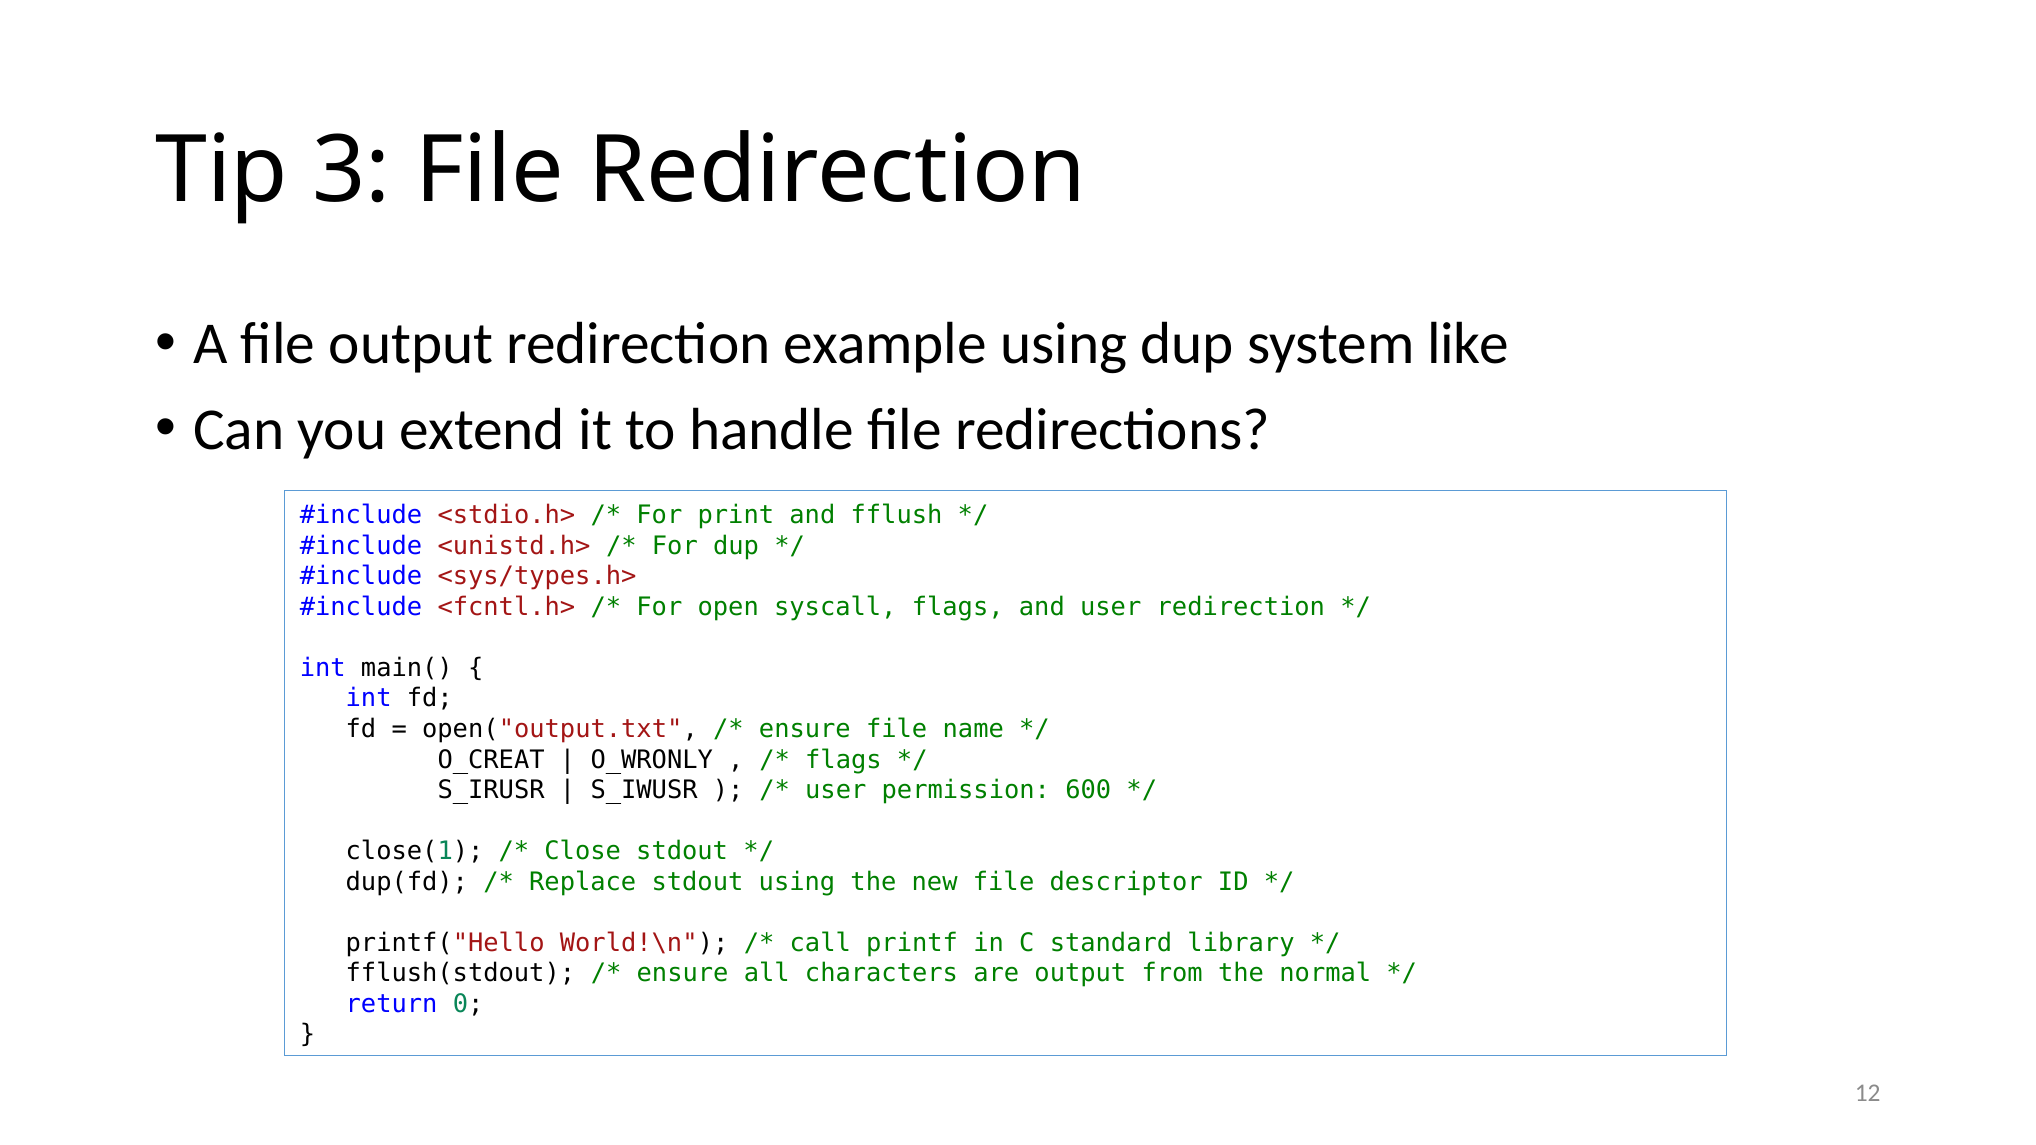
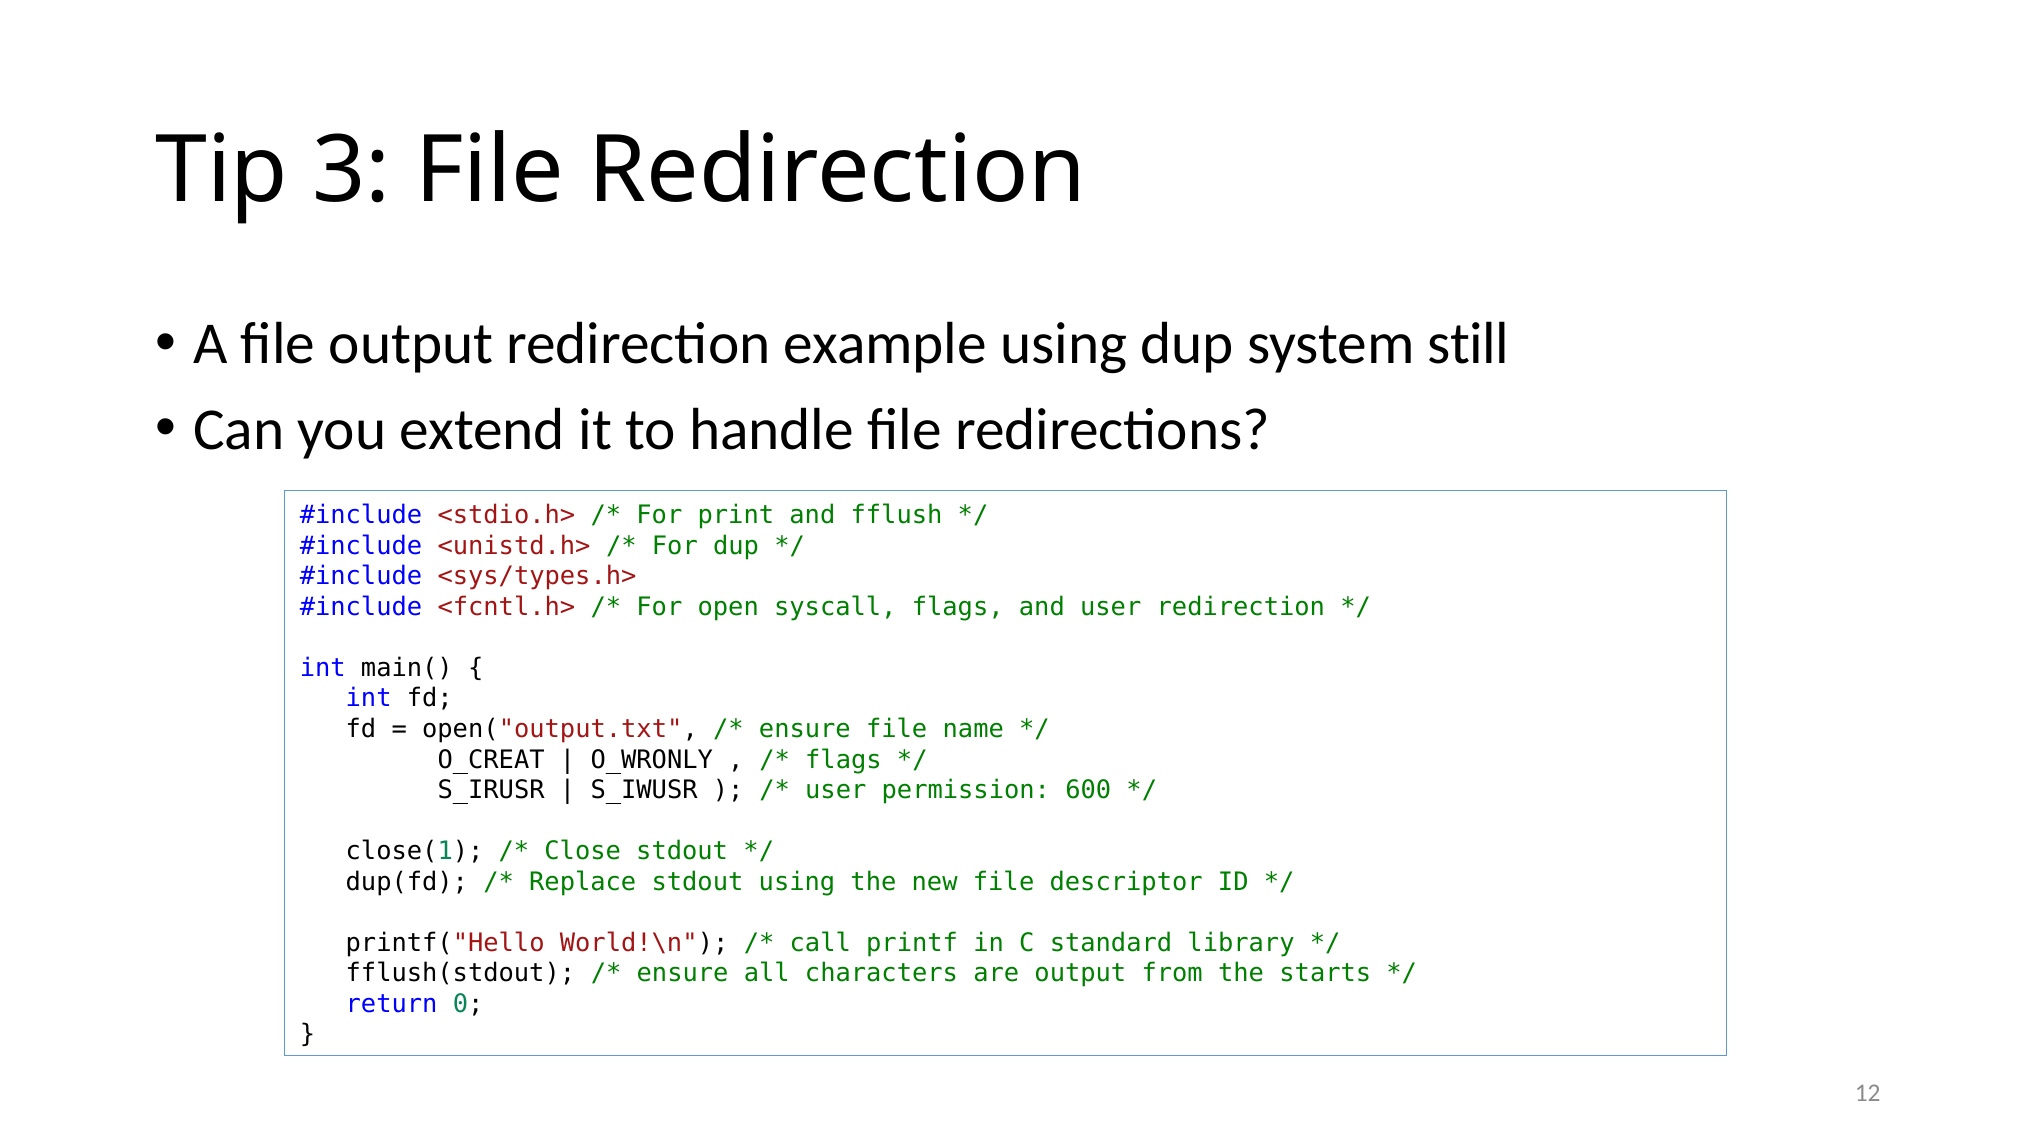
like: like -> still
normal: normal -> starts
